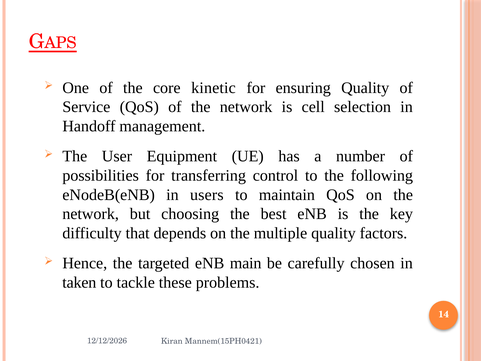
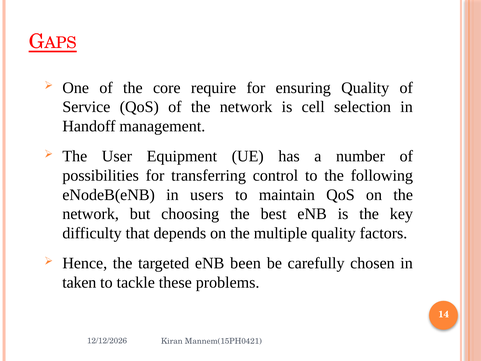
kinetic: kinetic -> require
main: main -> been
